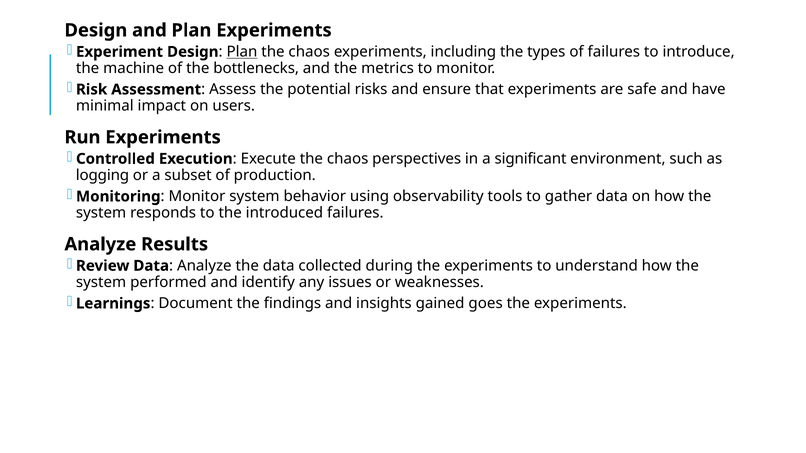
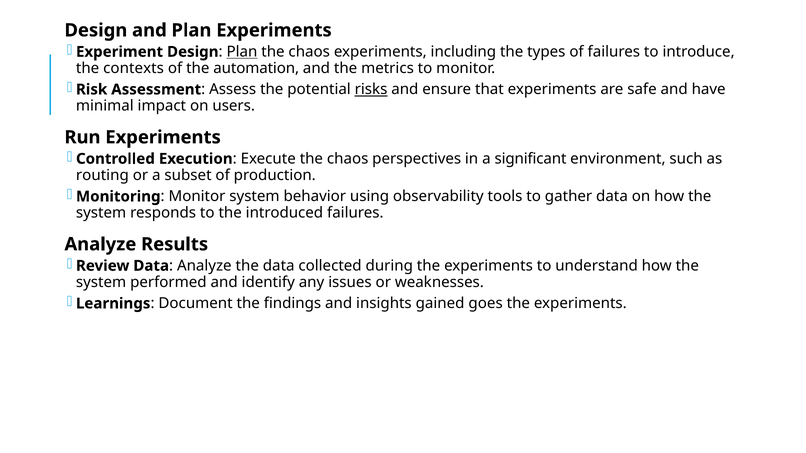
machine: machine -> contexts
bottlenecks: bottlenecks -> automation
risks underline: none -> present
logging: logging -> routing
